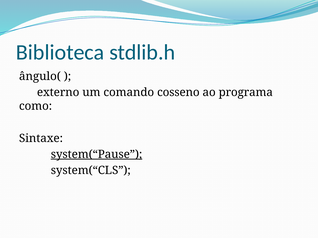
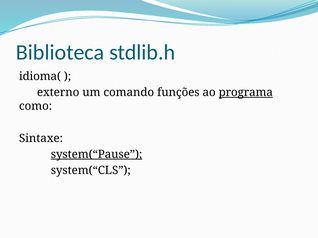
ângulo(: ângulo( -> idioma(
cosseno: cosseno -> funções
programa underline: none -> present
